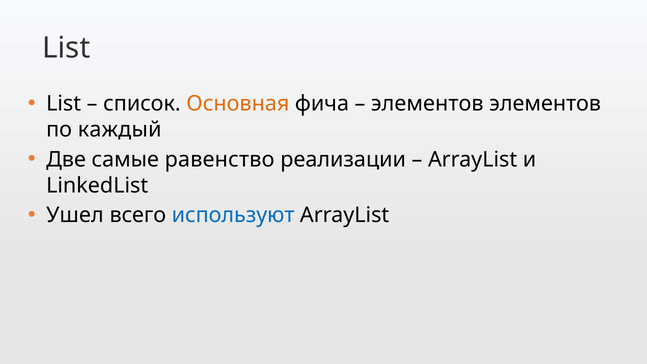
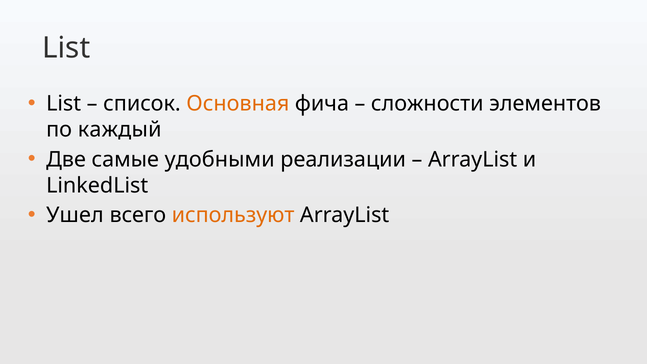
элементов at (427, 104): элементов -> сложности
равенство: равенство -> удобными
используют colour: blue -> orange
